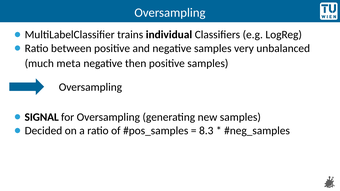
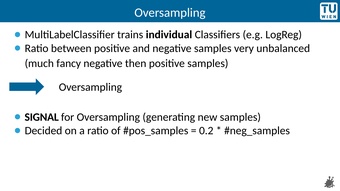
meta: meta -> fancy
8.3: 8.3 -> 0.2
